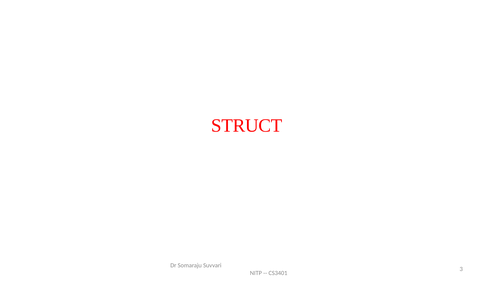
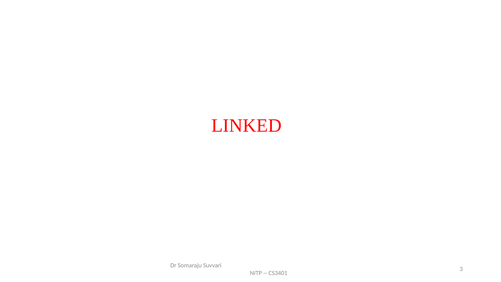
STRUCT: STRUCT -> LINKED
